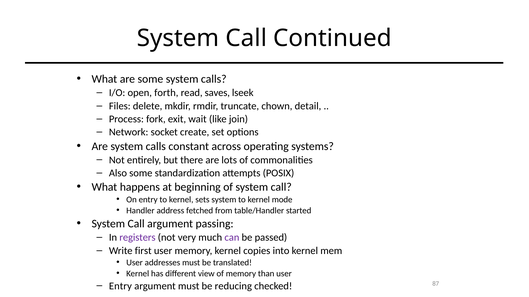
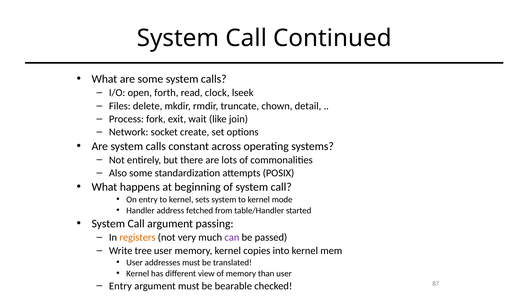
saves: saves -> clock
registers colour: purple -> orange
first: first -> tree
reducing: reducing -> bearable
